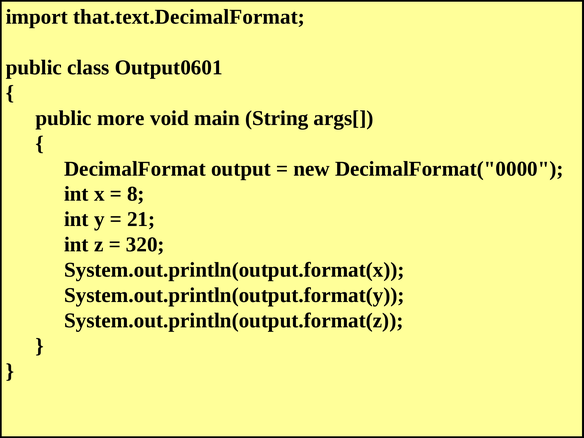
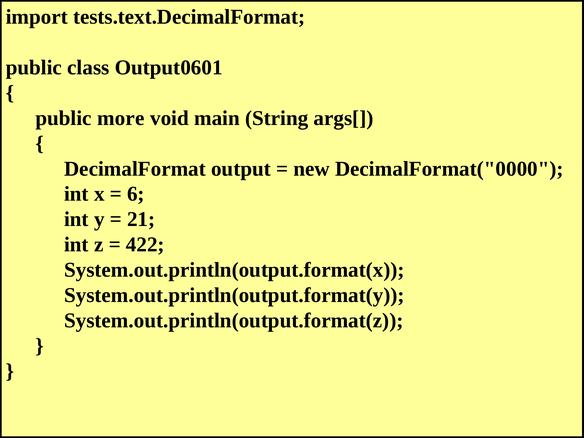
that.text.DecimalFormat: that.text.DecimalFormat -> tests.text.DecimalFormat
8: 8 -> 6
320: 320 -> 422
